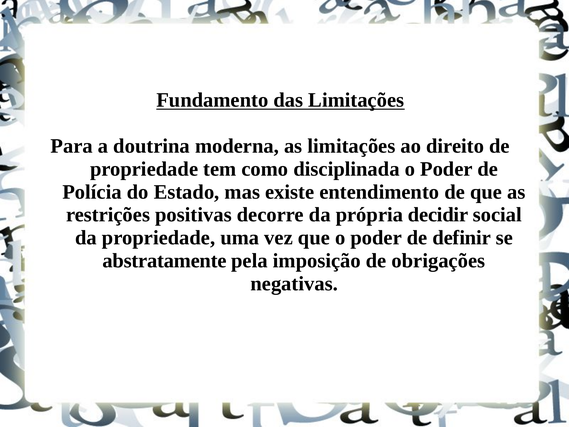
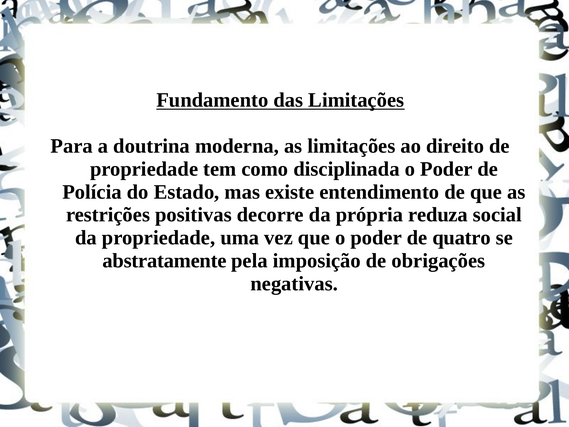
decidir: decidir -> reduza
definir: definir -> quatro
